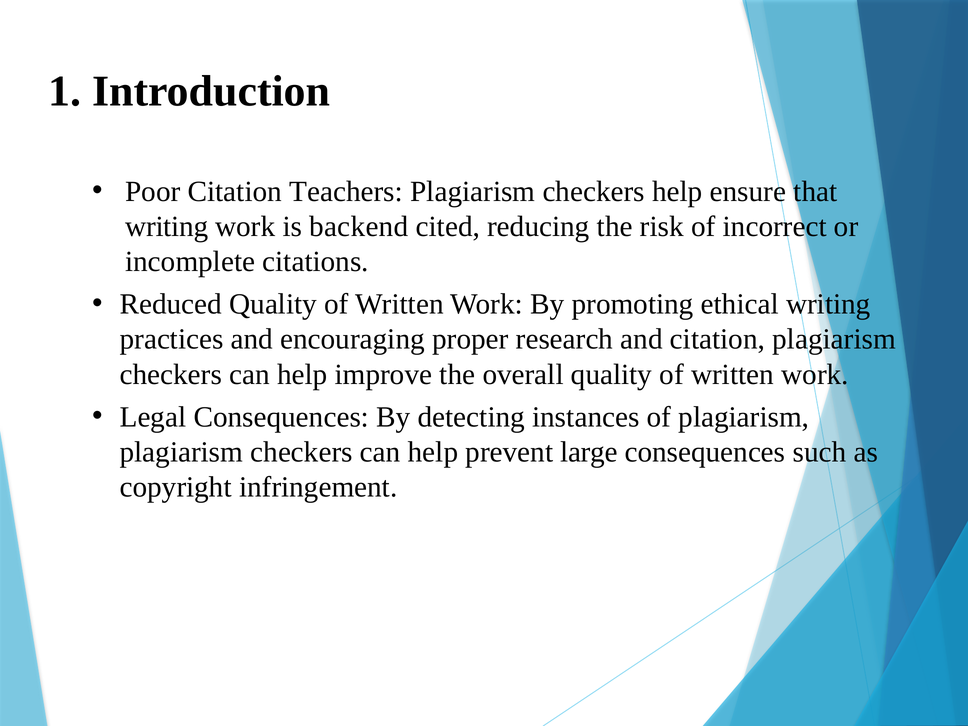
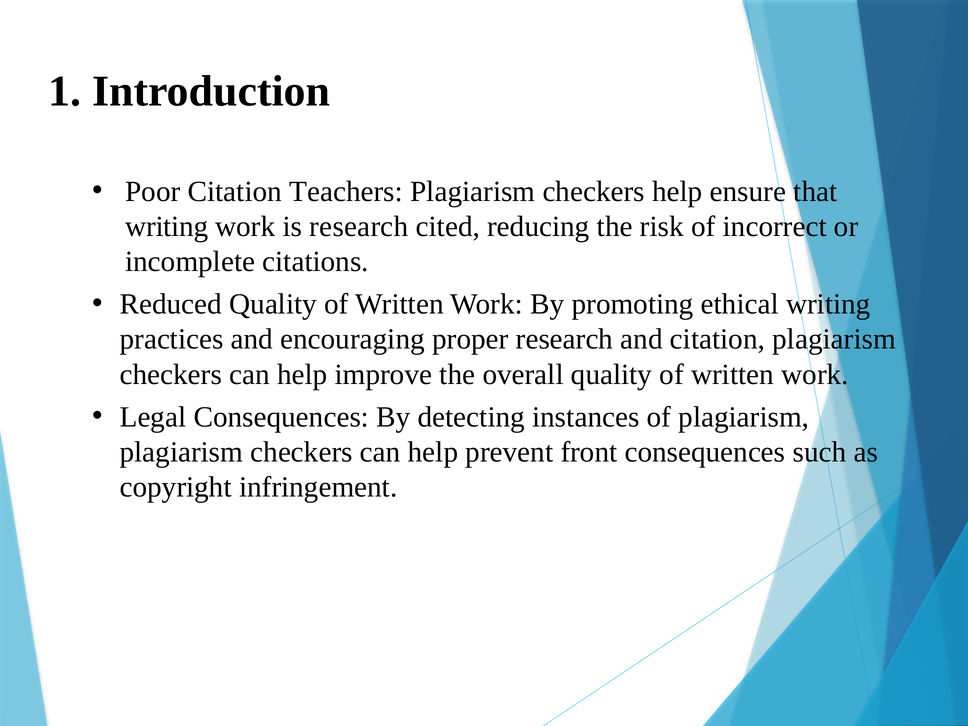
is backend: backend -> research
large: large -> front
